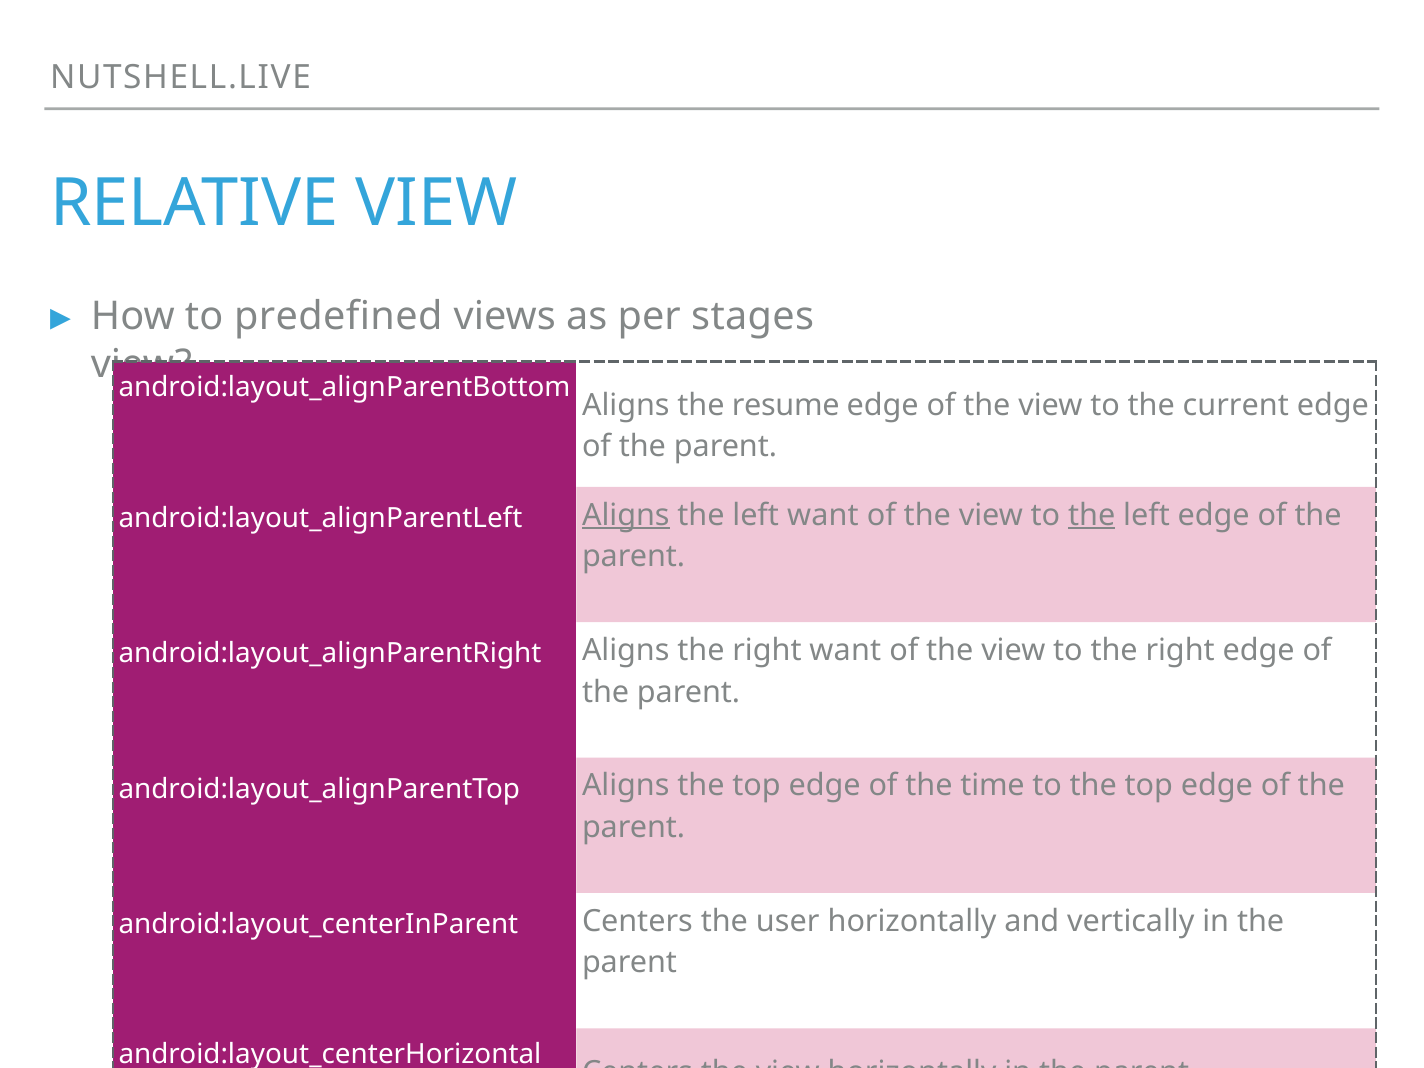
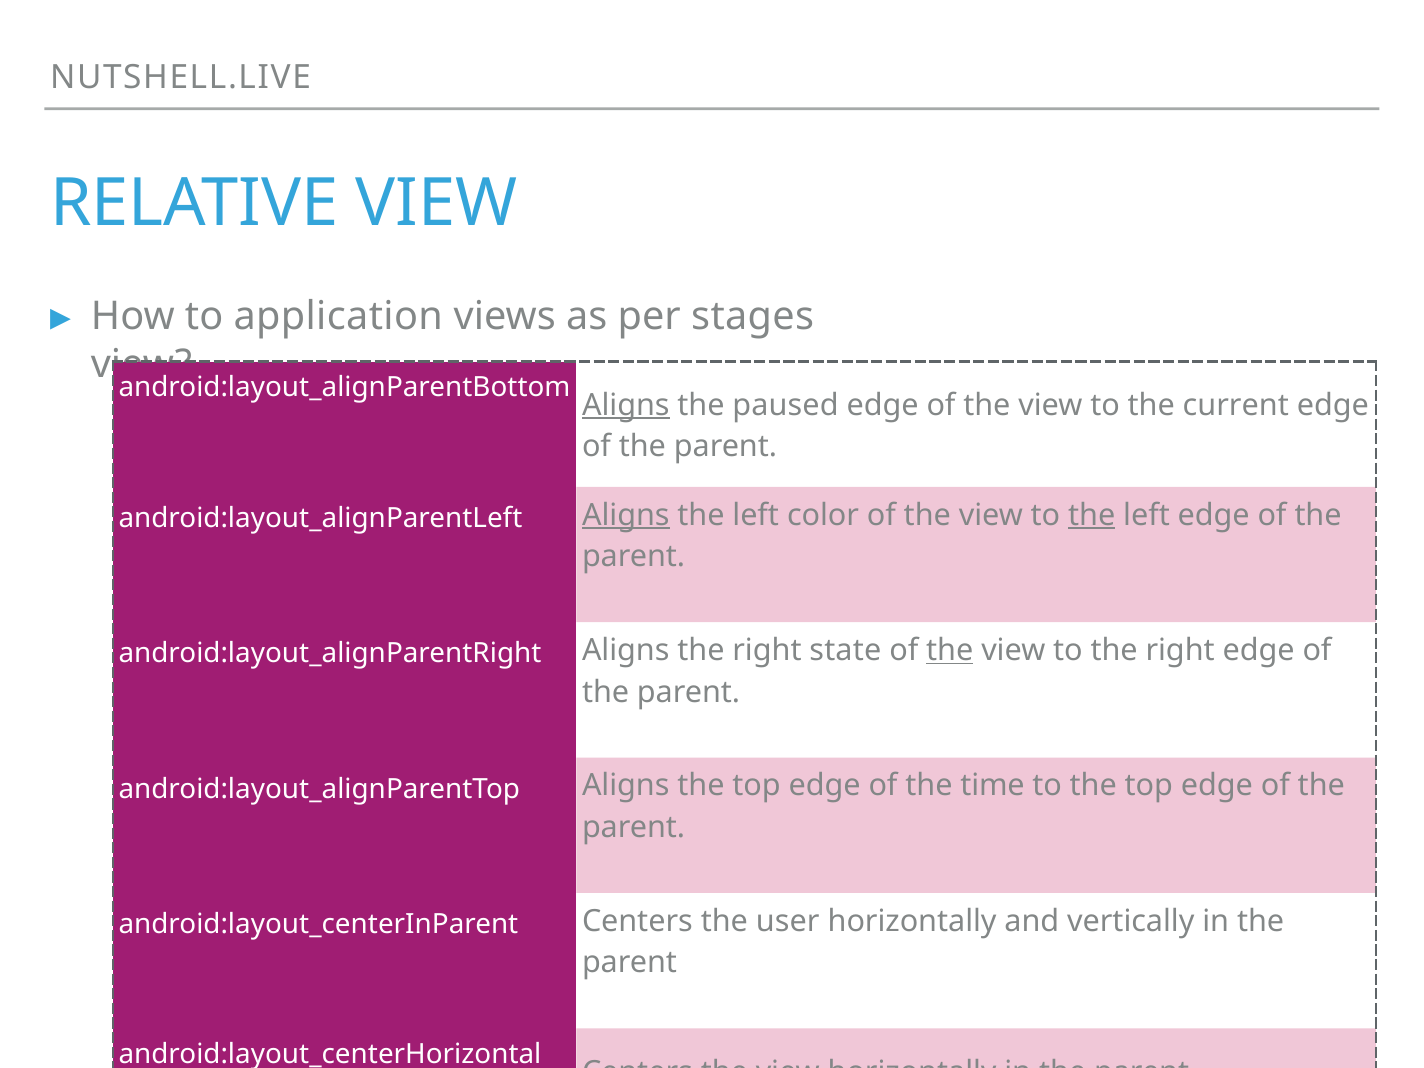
predefined: predefined -> application
Aligns at (626, 405) underline: none -> present
resume: resume -> paused
left want: want -> color
right want: want -> state
the at (950, 650) underline: none -> present
